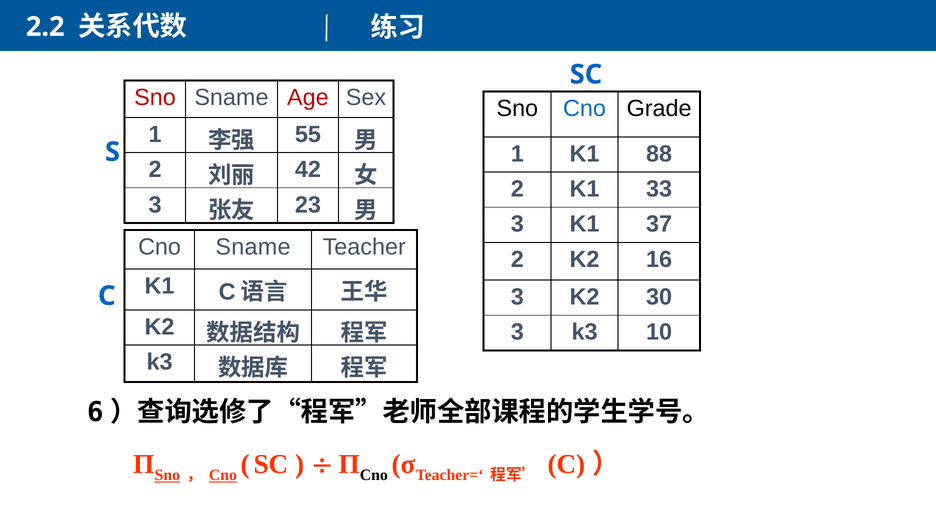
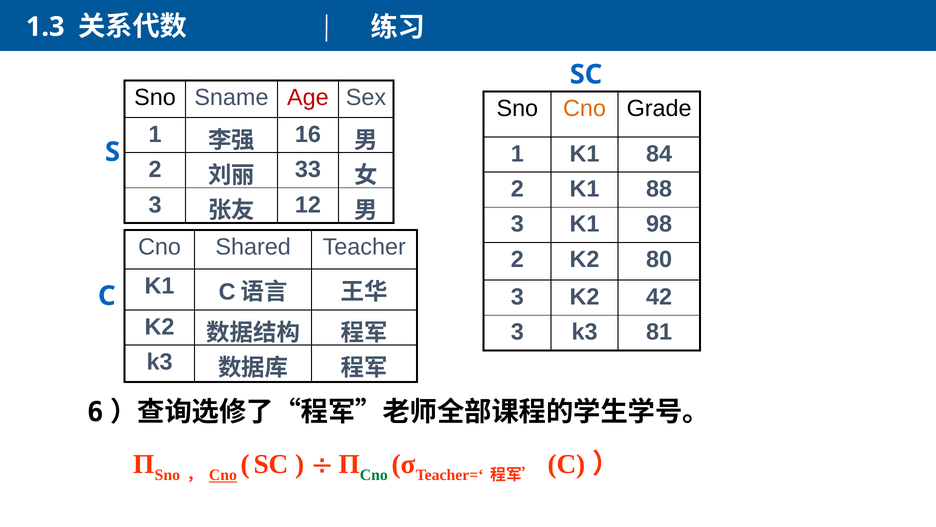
2.2: 2.2 -> 1.3
Sno at (155, 97) colour: red -> black
Cno at (585, 108) colour: blue -> orange
55: 55 -> 16
88: 88 -> 84
42: 42 -> 33
33: 33 -> 88
23: 23 -> 12
37: 37 -> 98
Cno Sname: Sname -> Shared
16: 16 -> 80
30: 30 -> 42
10: 10 -> 81
Sno at (167, 475) underline: present -> none
Cno at (374, 475) colour: black -> green
